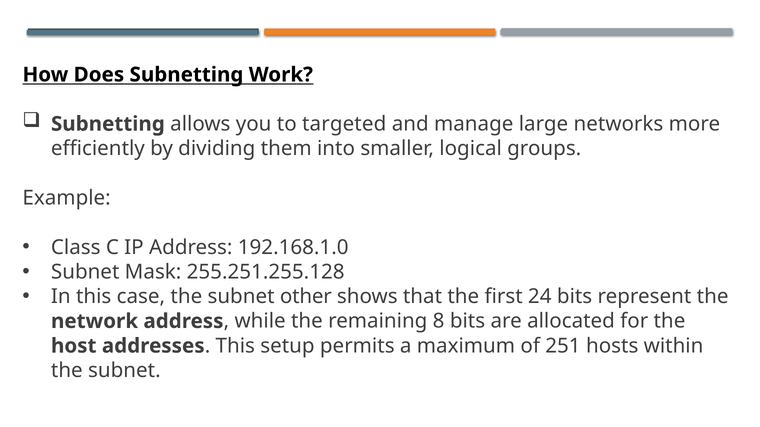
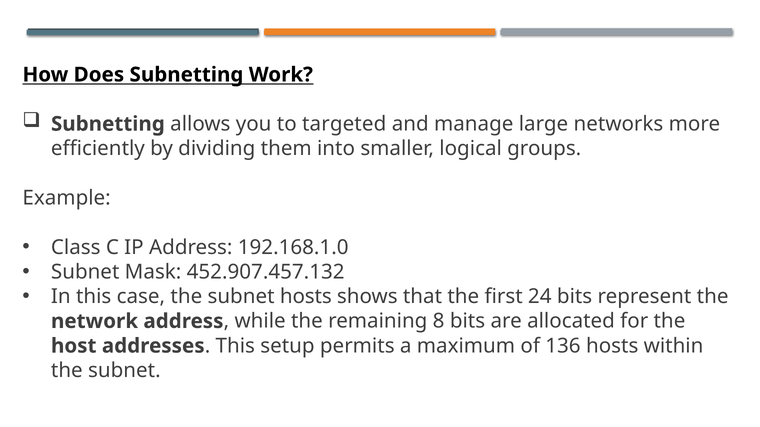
255.251.255.128: 255.251.255.128 -> 452.907.457.132
subnet other: other -> hosts
251: 251 -> 136
